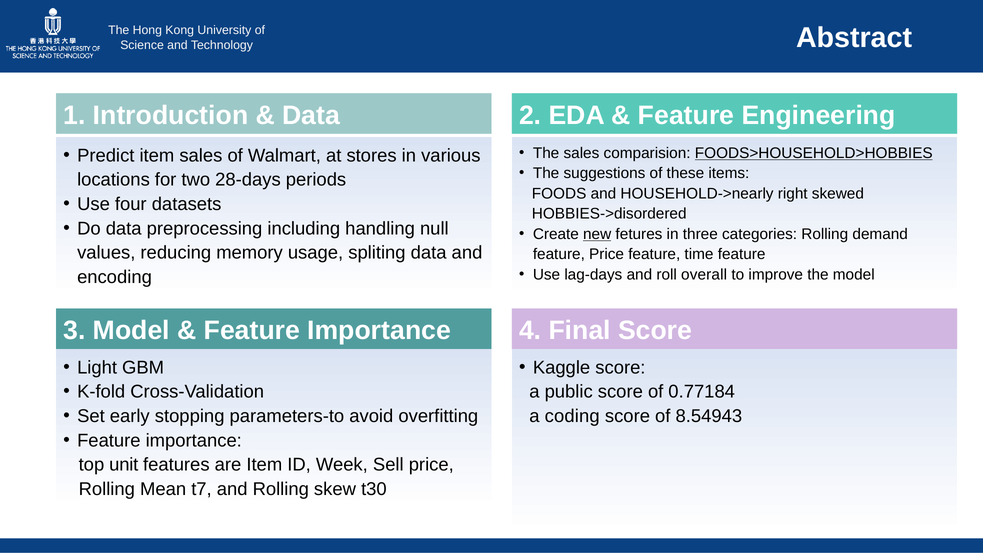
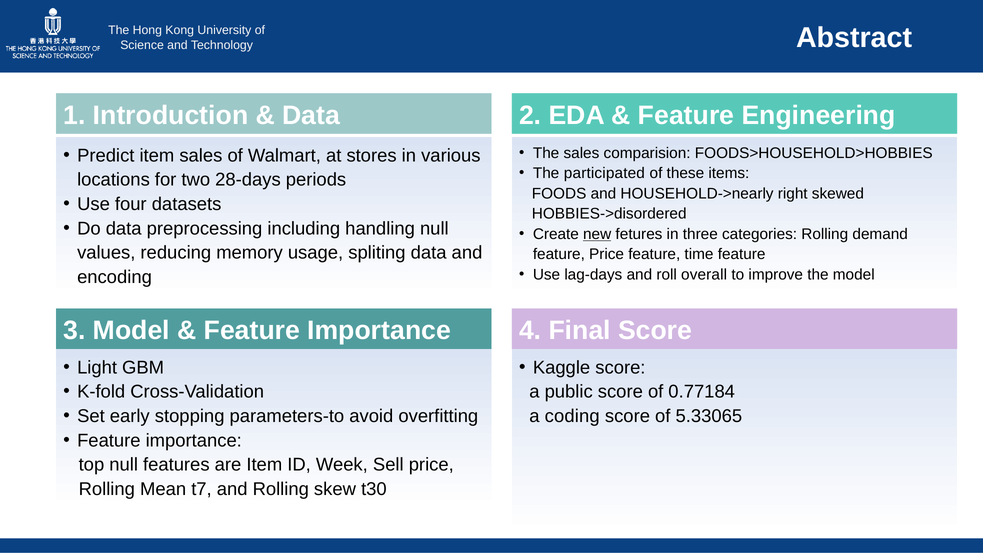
FOODS>HOUSEHOLD>HOBBIES underline: present -> none
suggestions: suggestions -> participated
8.54943: 8.54943 -> 5.33065
top unit: unit -> null
